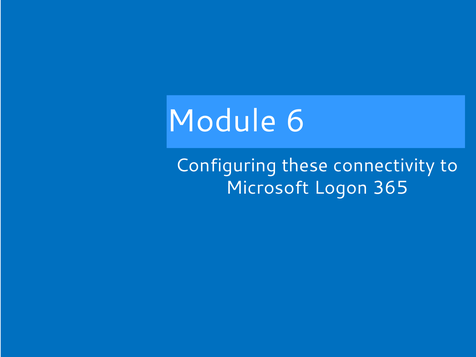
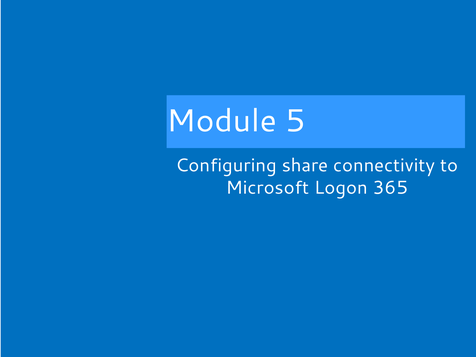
6: 6 -> 5
these: these -> share
